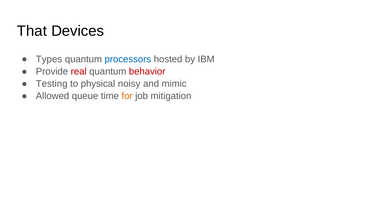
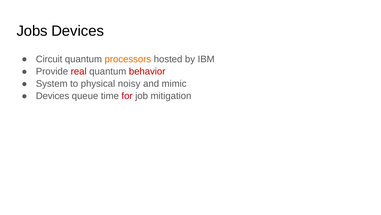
That: That -> Jobs
Types: Types -> Circuit
processors colour: blue -> orange
Testing: Testing -> System
Allowed at (52, 96): Allowed -> Devices
for colour: orange -> red
